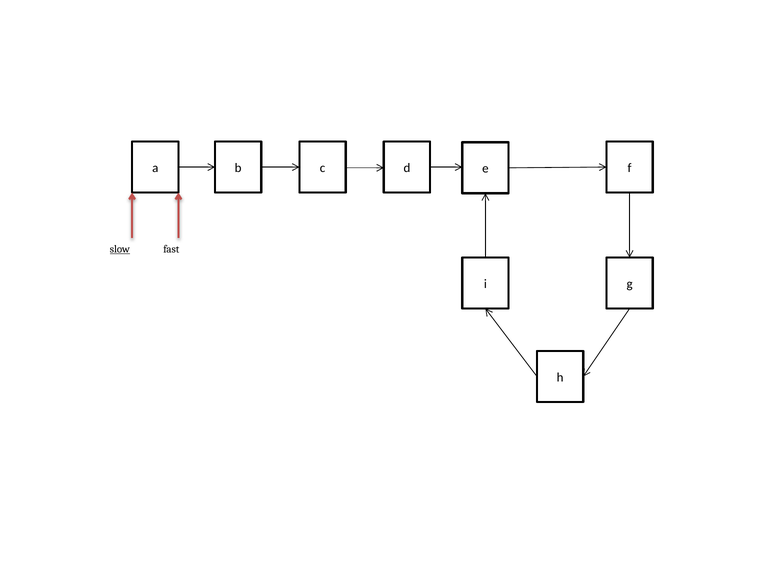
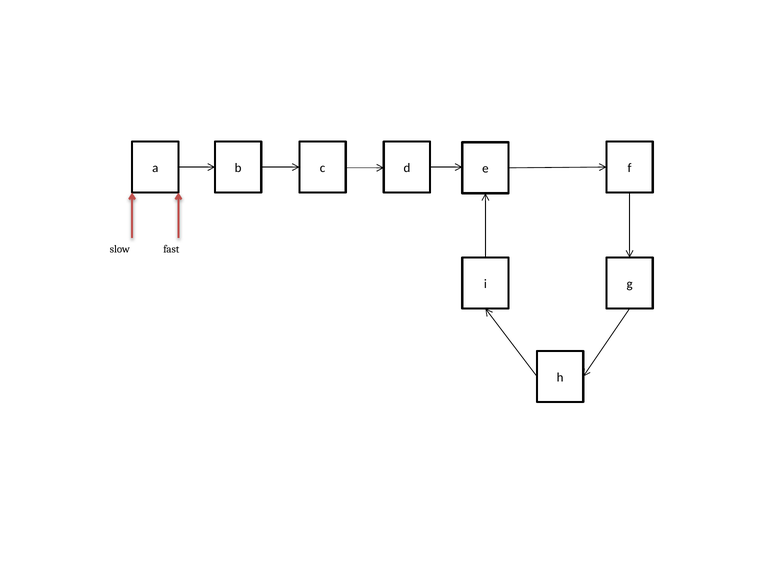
slow underline: present -> none
